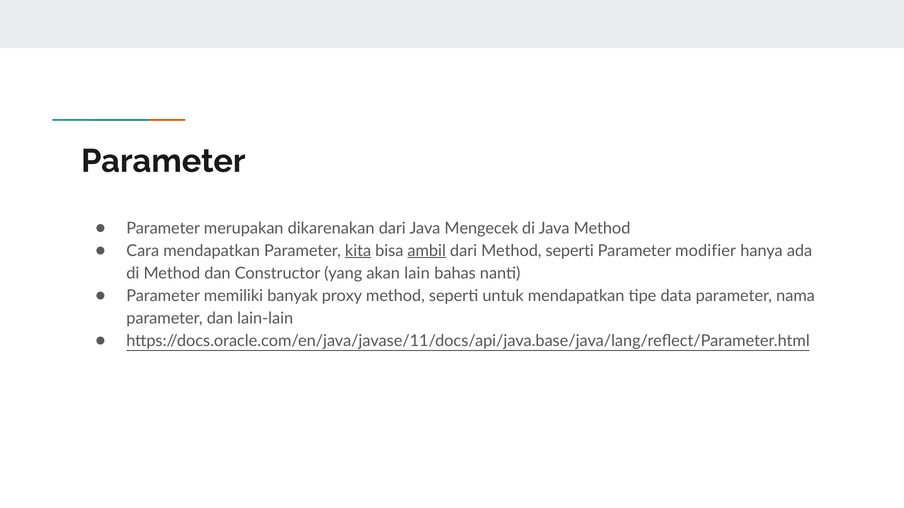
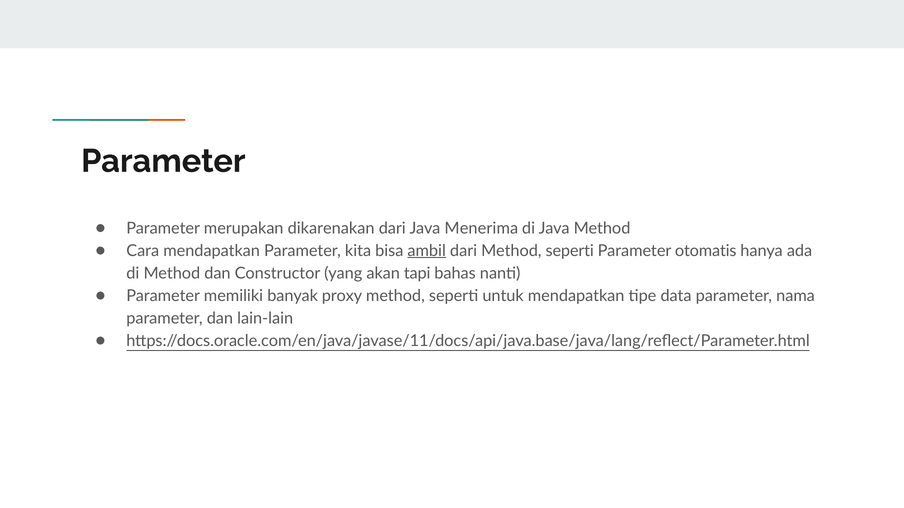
Mengecek: Mengecek -> Menerima
kita underline: present -> none
modifier: modifier -> otomatis
lain: lain -> tapi
